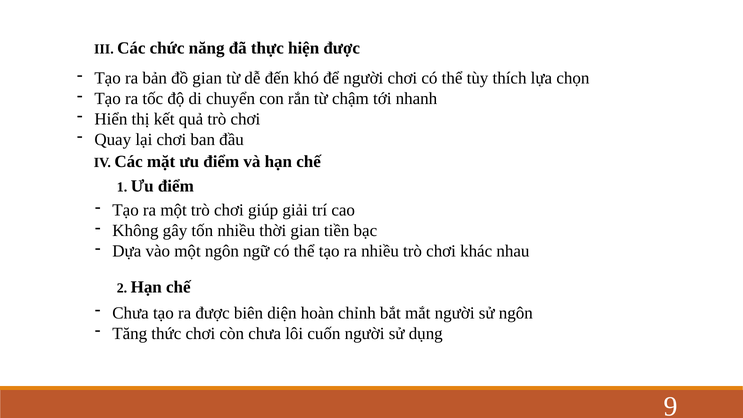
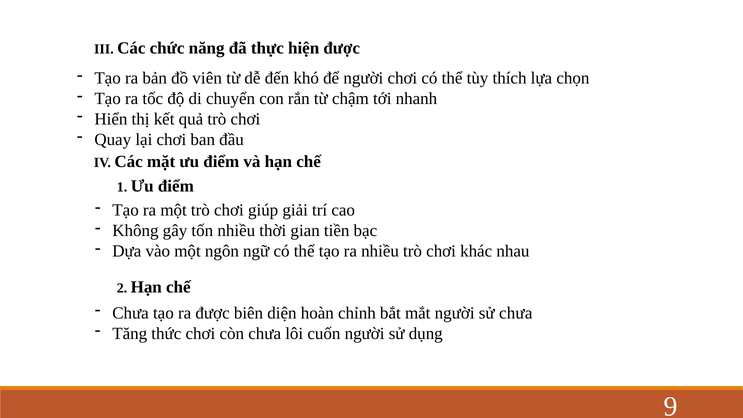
đồ gian: gian -> viên
sử ngôn: ngôn -> chưa
